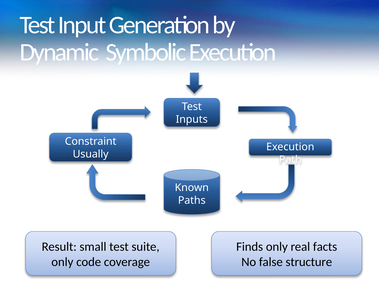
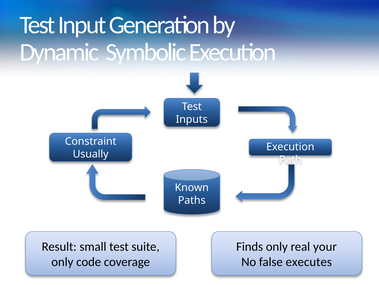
facts: facts -> your
structure: structure -> executes
